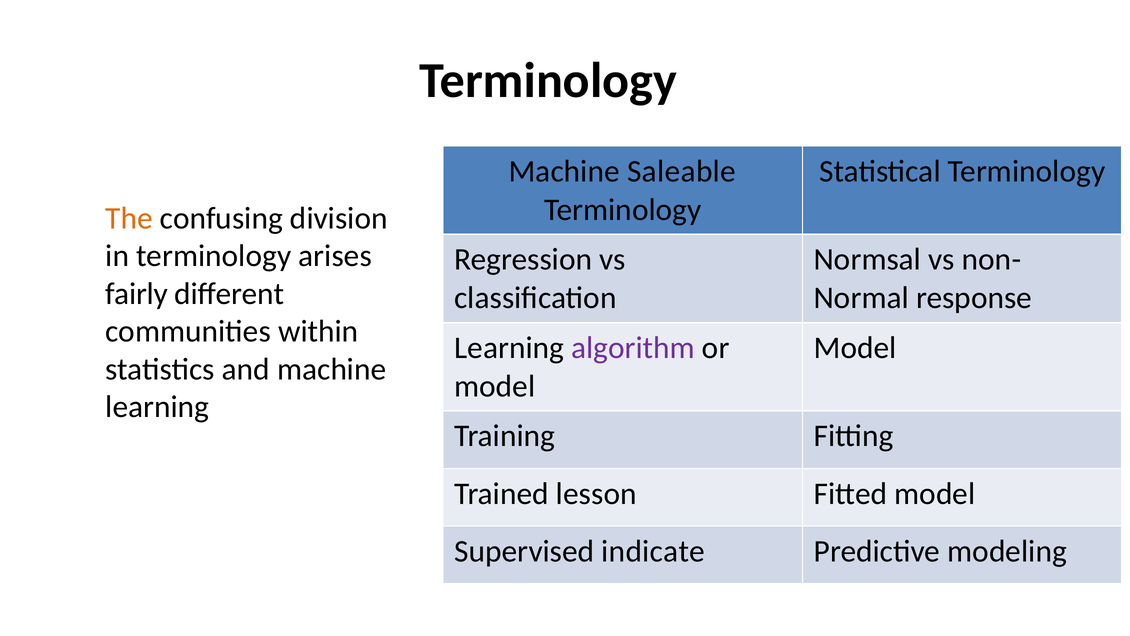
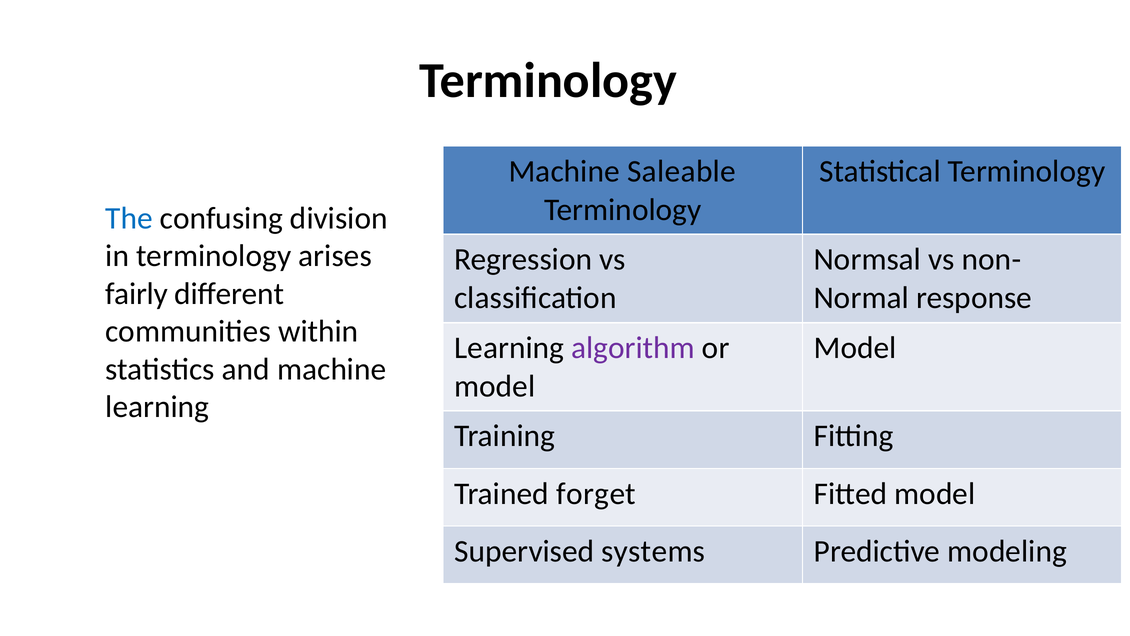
The colour: orange -> blue
lesson: lesson -> forget
indicate: indicate -> systems
